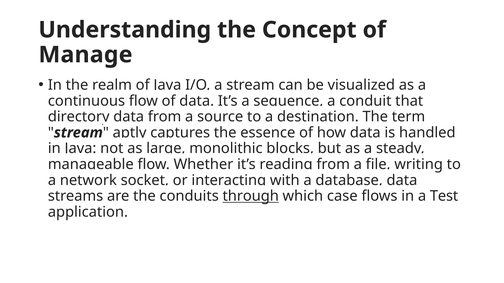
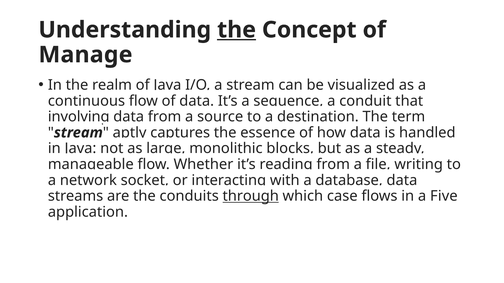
the at (237, 30) underline: none -> present
directory: directory -> involving
Test: Test -> Five
